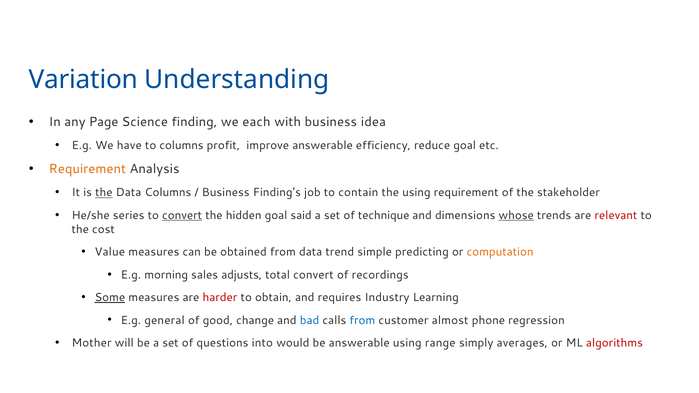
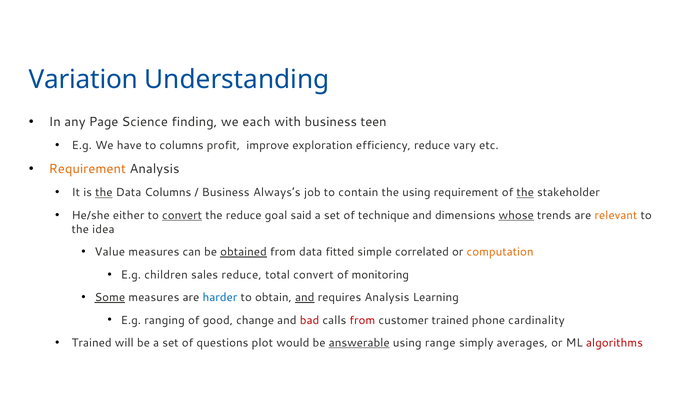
idea: idea -> teen
improve answerable: answerable -> exploration
reduce goal: goal -> vary
Finding’s: Finding’s -> Always’s
the at (525, 193) underline: none -> present
series: series -> either
the hidden: hidden -> reduce
relevant colour: red -> orange
cost: cost -> idea
obtained underline: none -> present
trend: trend -> fitted
predicting: predicting -> correlated
morning: morning -> children
sales adjusts: adjusts -> reduce
recordings: recordings -> monitoring
harder colour: red -> blue
and at (305, 298) underline: none -> present
requires Industry: Industry -> Analysis
general: general -> ranging
bad colour: blue -> red
from at (362, 320) colour: blue -> red
customer almost: almost -> trained
regression: regression -> cardinality
Mother at (92, 343): Mother -> Trained
into: into -> plot
answerable at (359, 343) underline: none -> present
